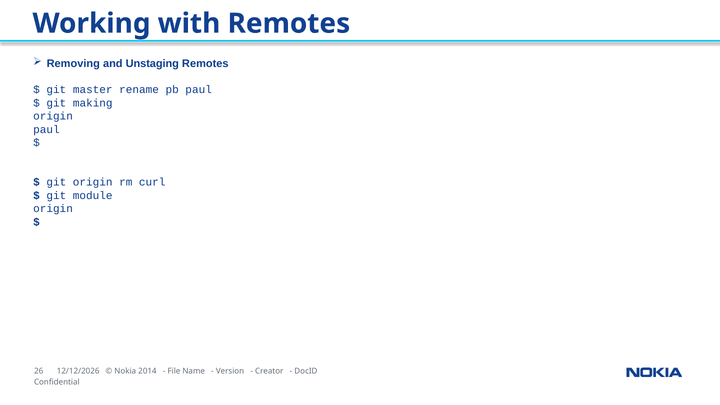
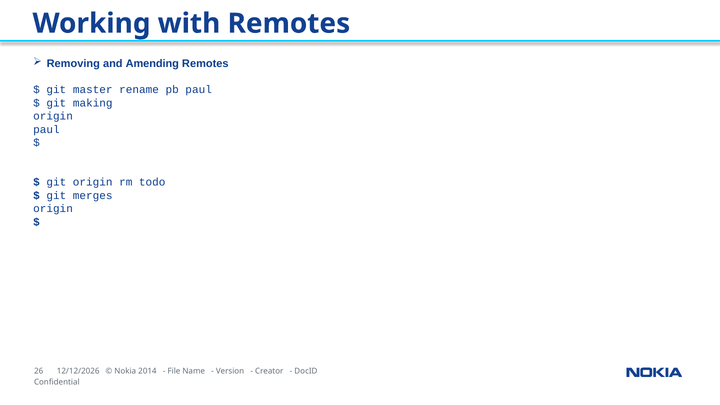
Unstaging: Unstaging -> Amending
curl: curl -> todo
module: module -> merges
